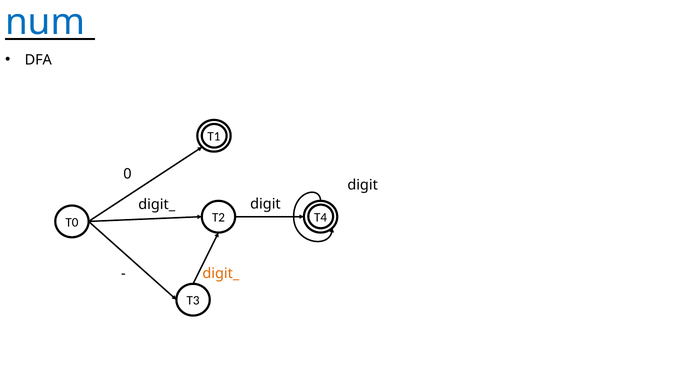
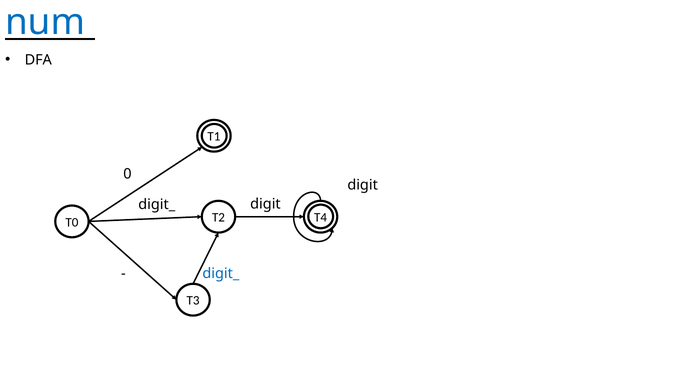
digit_ at (221, 274) colour: orange -> blue
